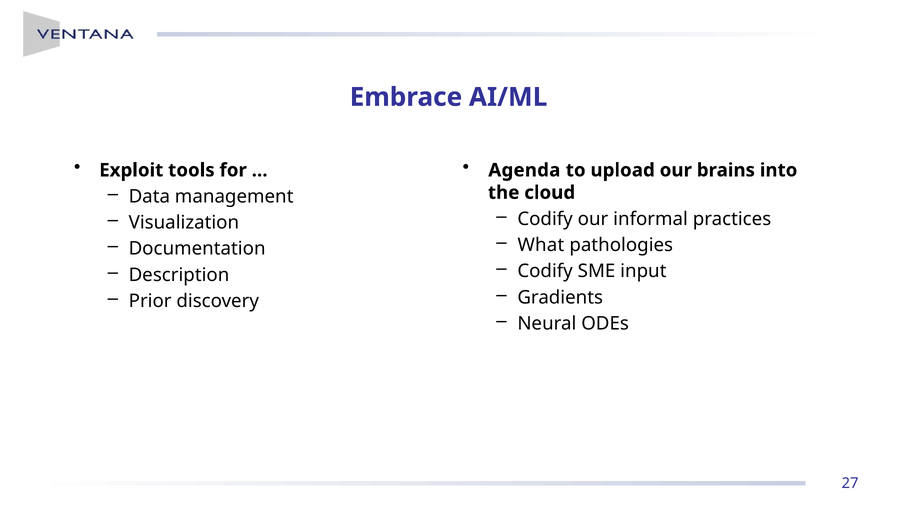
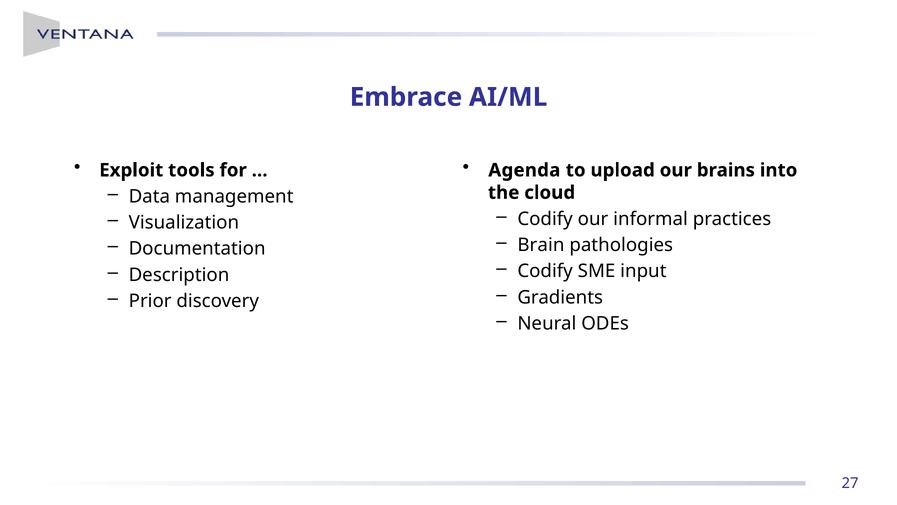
What: What -> Brain
